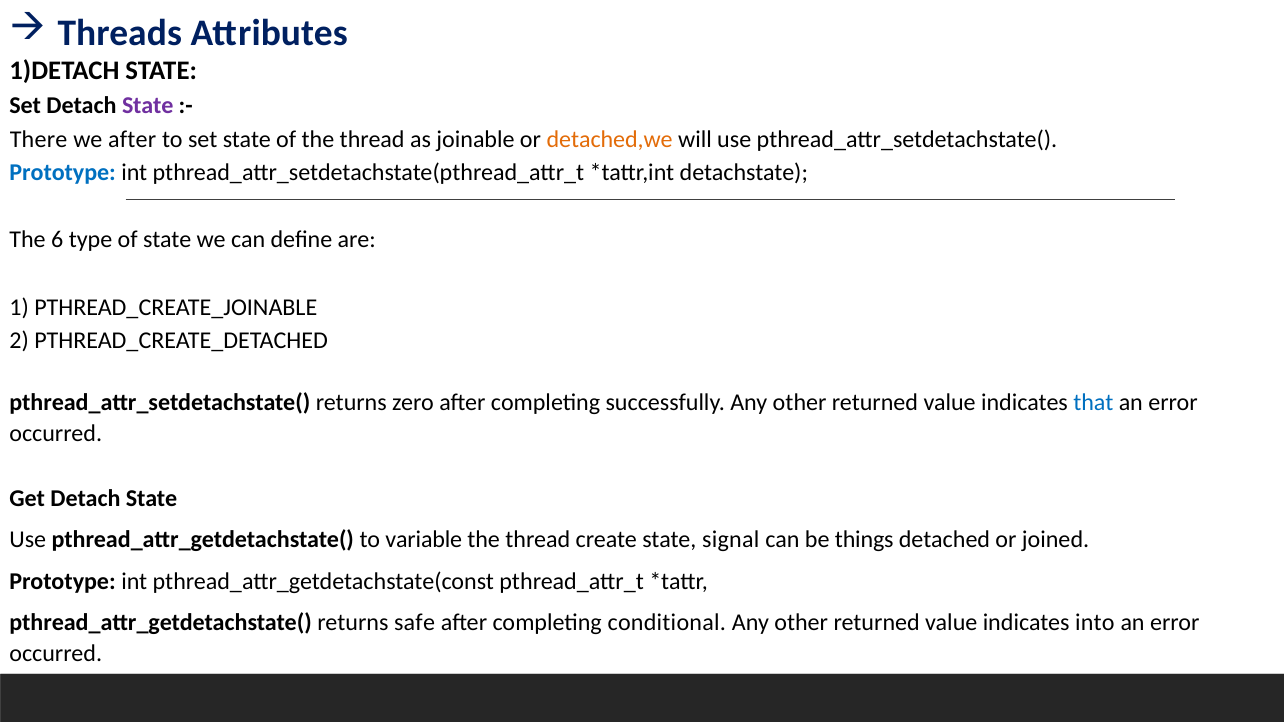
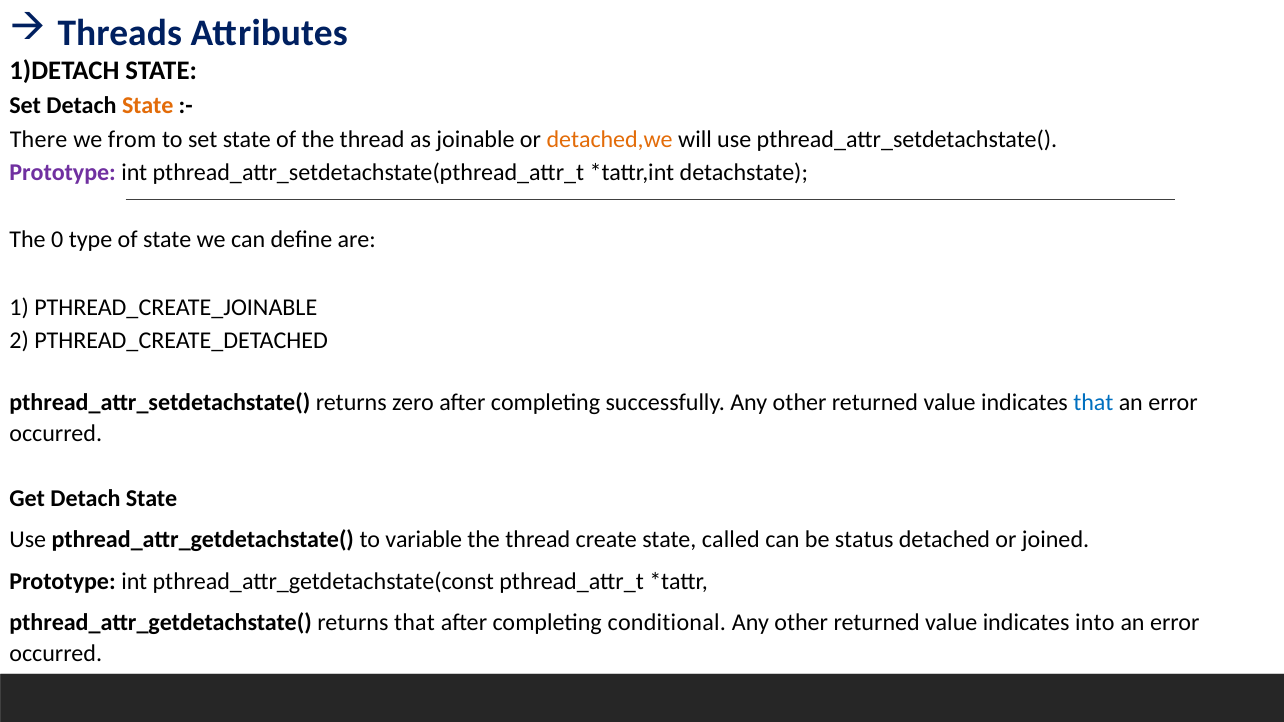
State at (148, 106) colour: purple -> orange
we after: after -> from
Prototype at (63, 173) colour: blue -> purple
6: 6 -> 0
signal: signal -> called
things: things -> status
returns safe: safe -> that
